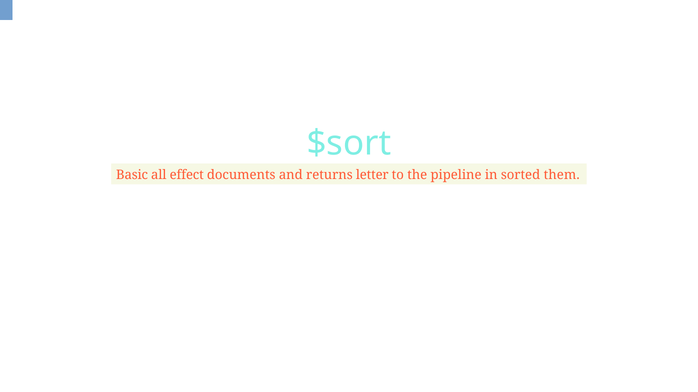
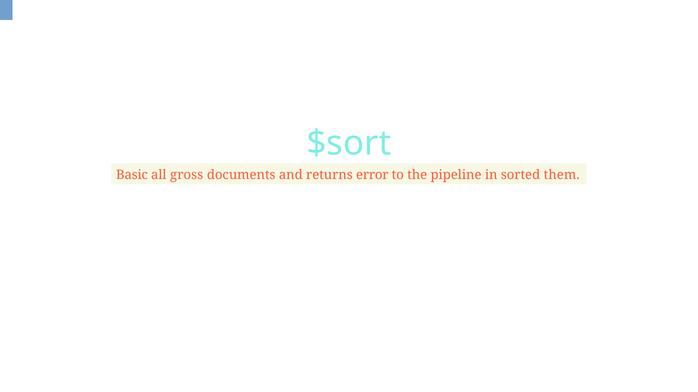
effect: effect -> gross
letter: letter -> error
